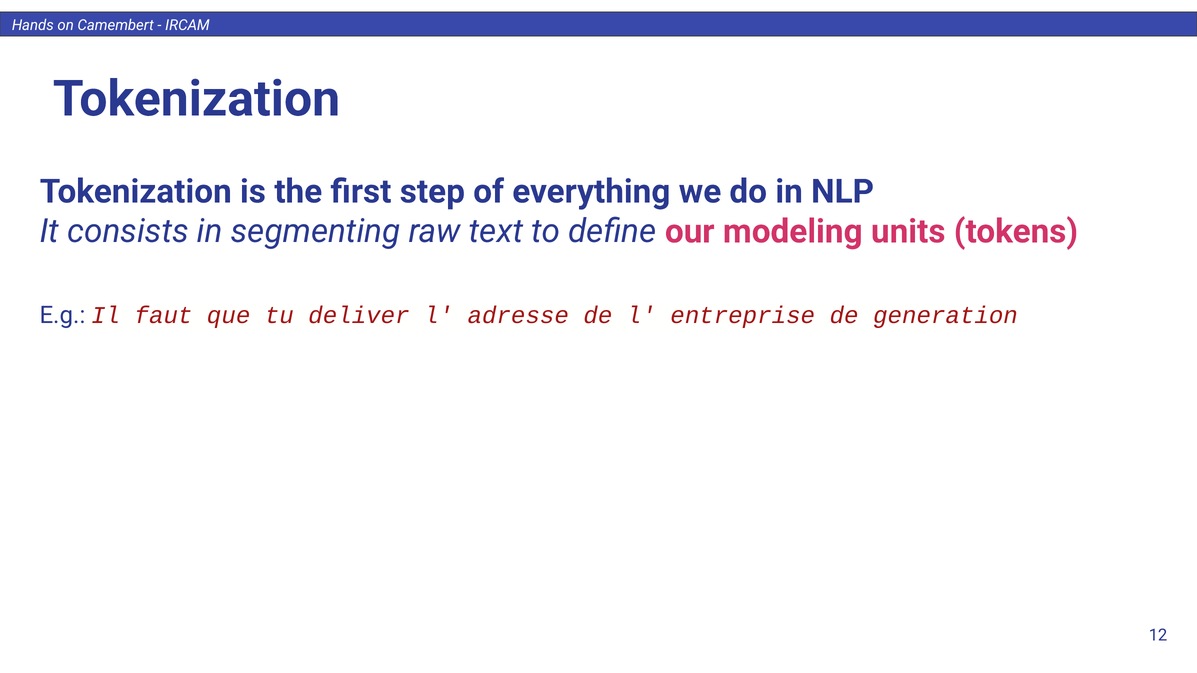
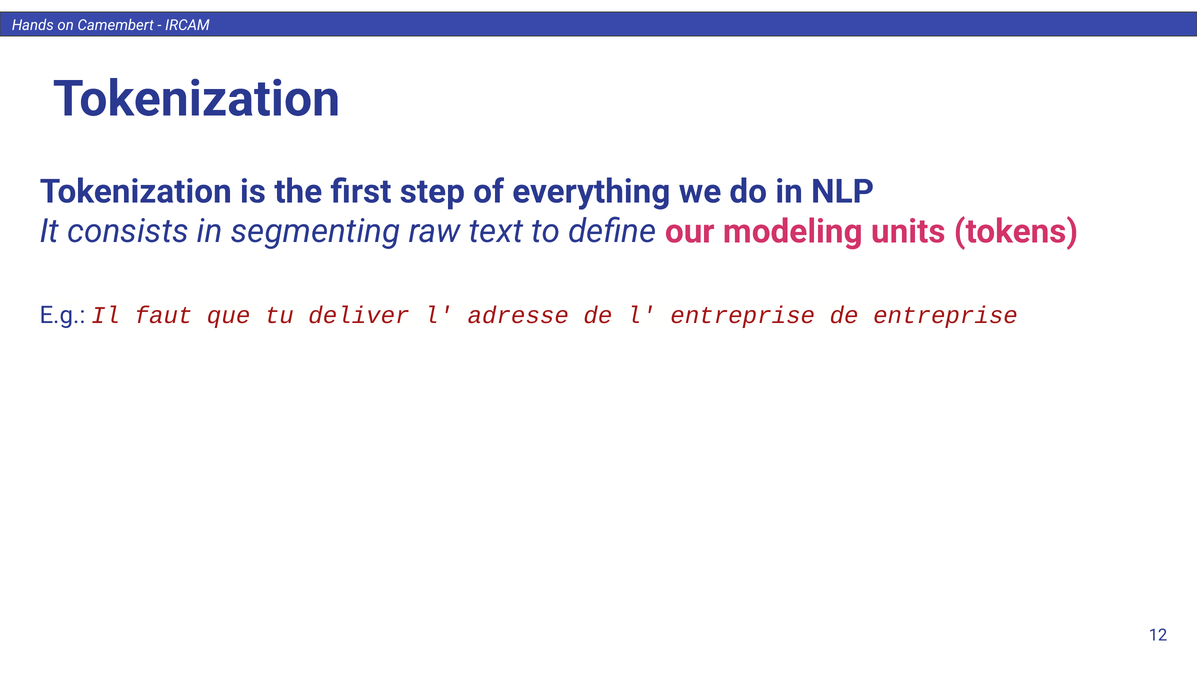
de generation: generation -> entreprise
